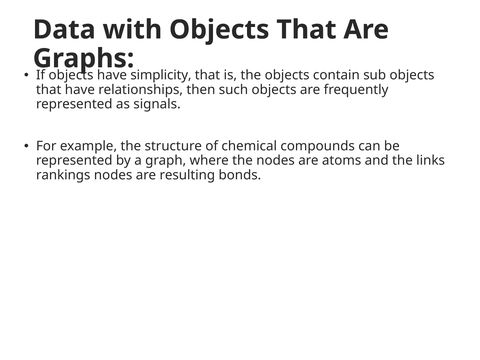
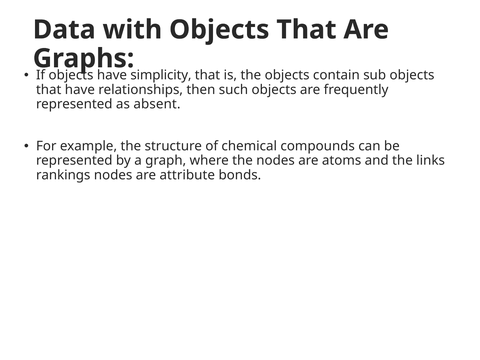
signals: signals -> absent
resulting: resulting -> attribute
